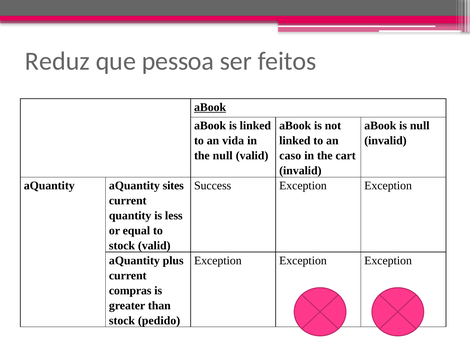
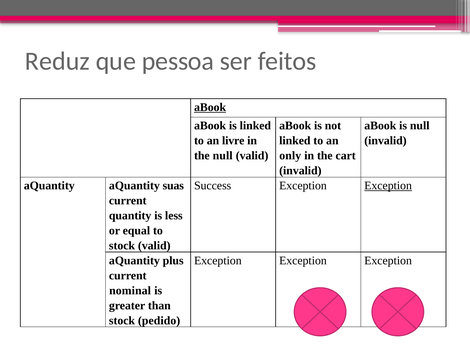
vida: vida -> livre
caso: caso -> only
sites: sites -> suas
Exception at (388, 185) underline: none -> present
compras: compras -> nominal
